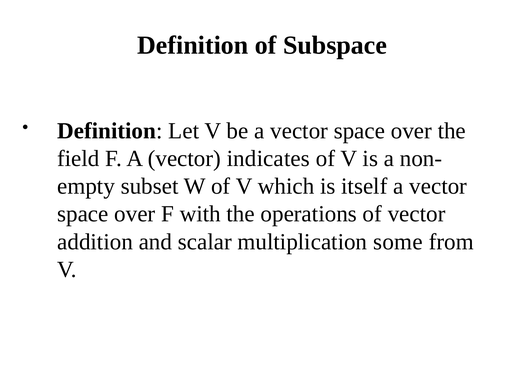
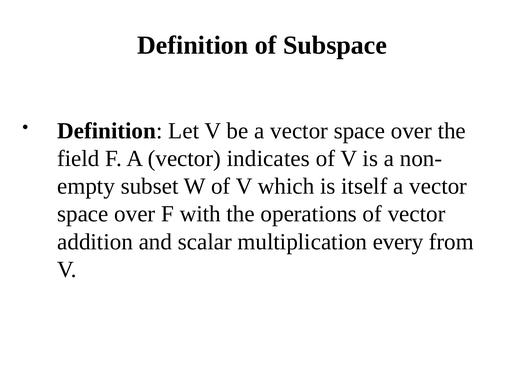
some: some -> every
